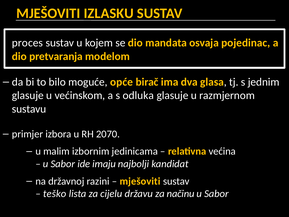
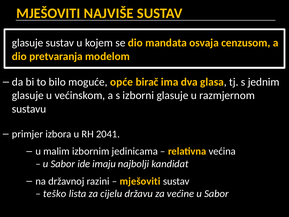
IZLASKU: IZLASKU -> NAJVIŠE
proces at (27, 43): proces -> glasuje
pojedinac: pojedinac -> cenzusom
odluka: odluka -> izborni
2070: 2070 -> 2041
načinu: načinu -> većine
